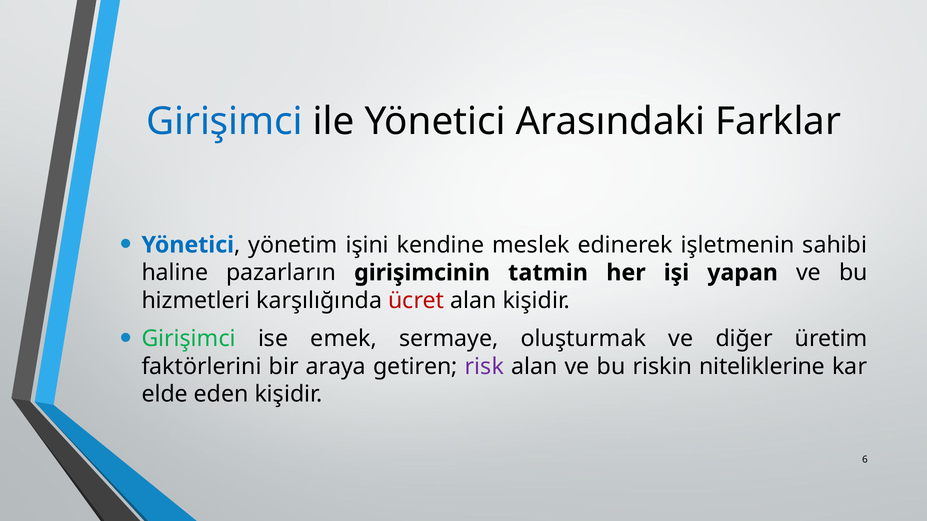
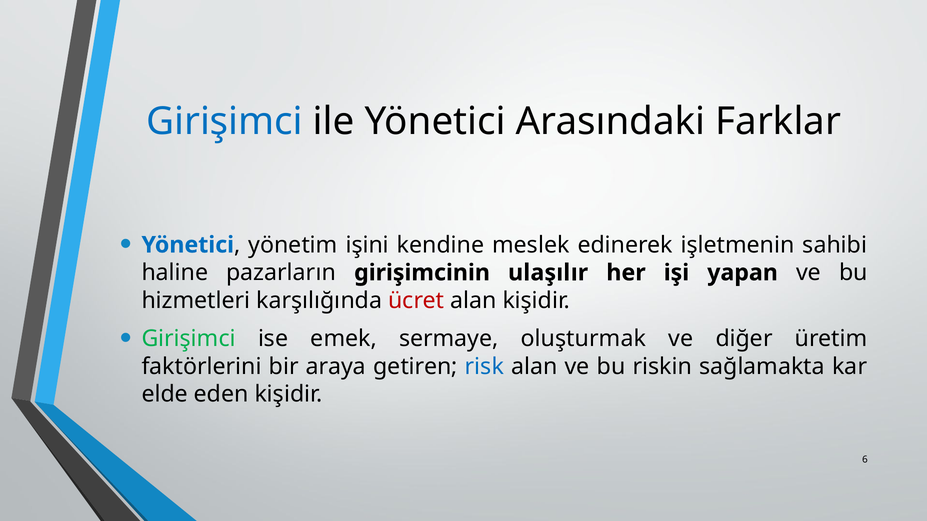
tatmin: tatmin -> ulaşılır
risk colour: purple -> blue
niteliklerine: niteliklerine -> sağlamakta
